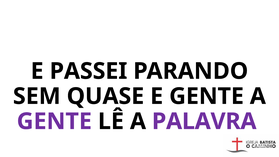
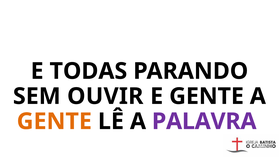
PASSEI: PASSEI -> TODAS
QUASE: QUASE -> OUVIR
GENTE at (54, 121) colour: purple -> orange
